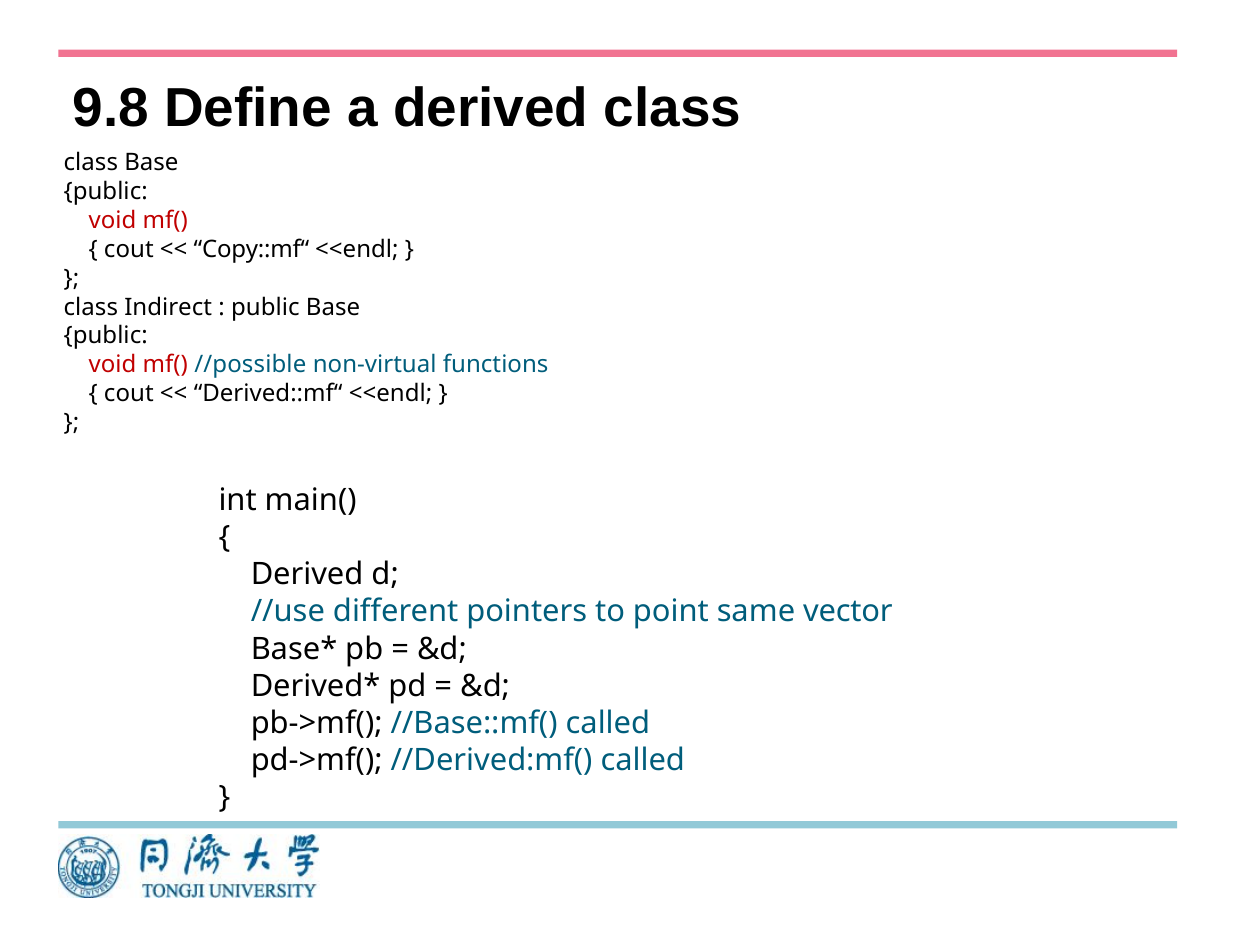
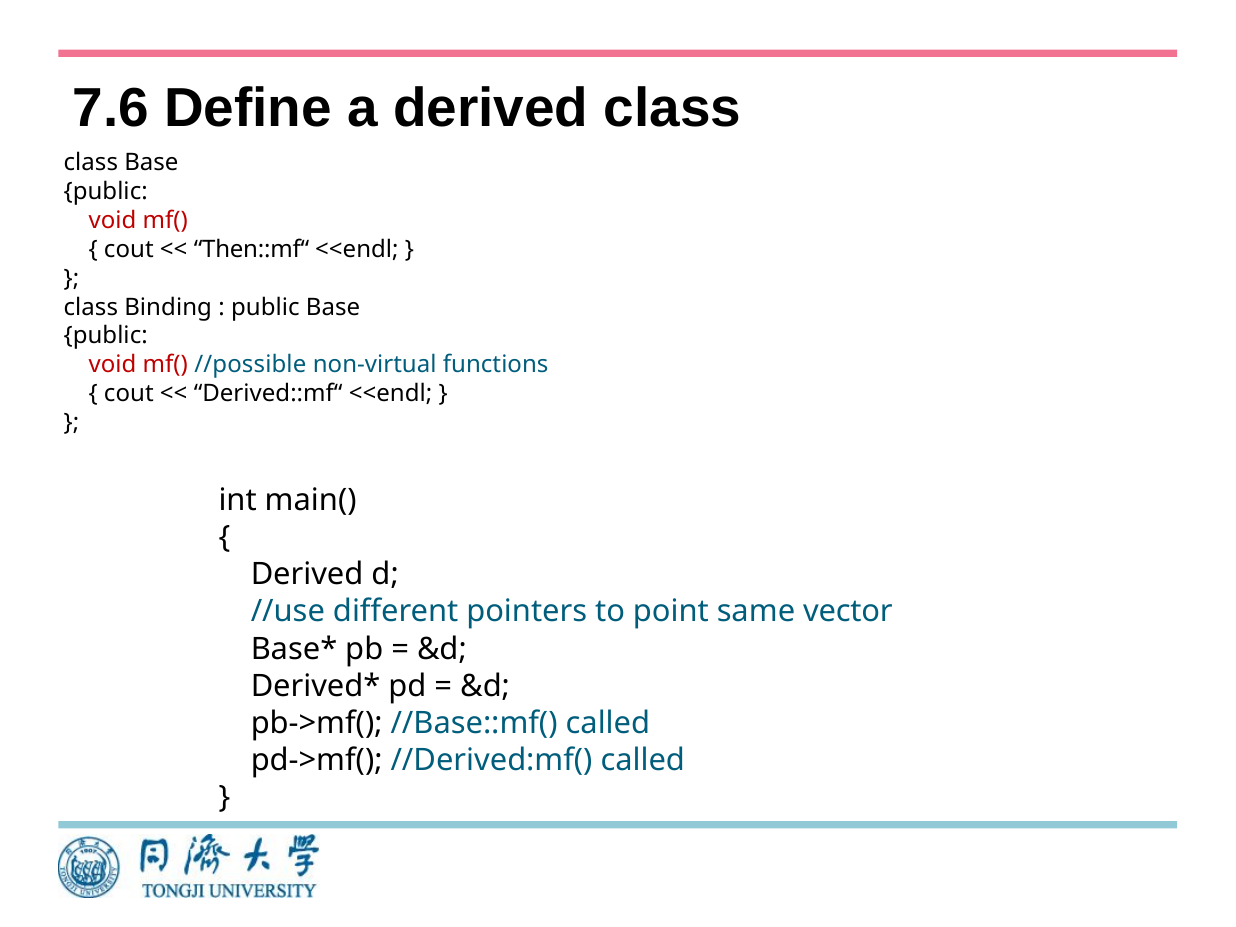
9.8: 9.8 -> 7.6
Copy::mf“: Copy::mf“ -> Then::mf“
Indirect: Indirect -> Binding
